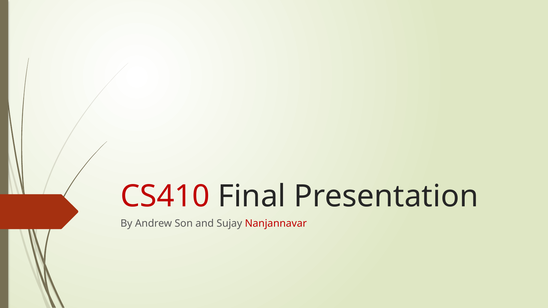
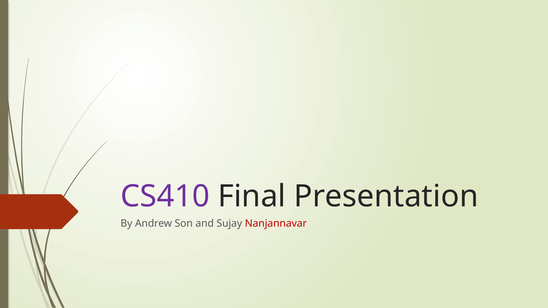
CS410 colour: red -> purple
